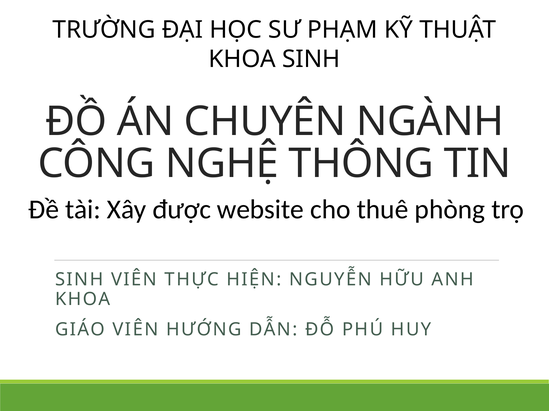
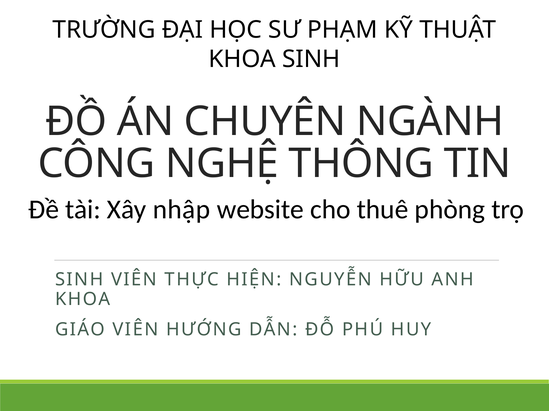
được: được -> nhập
